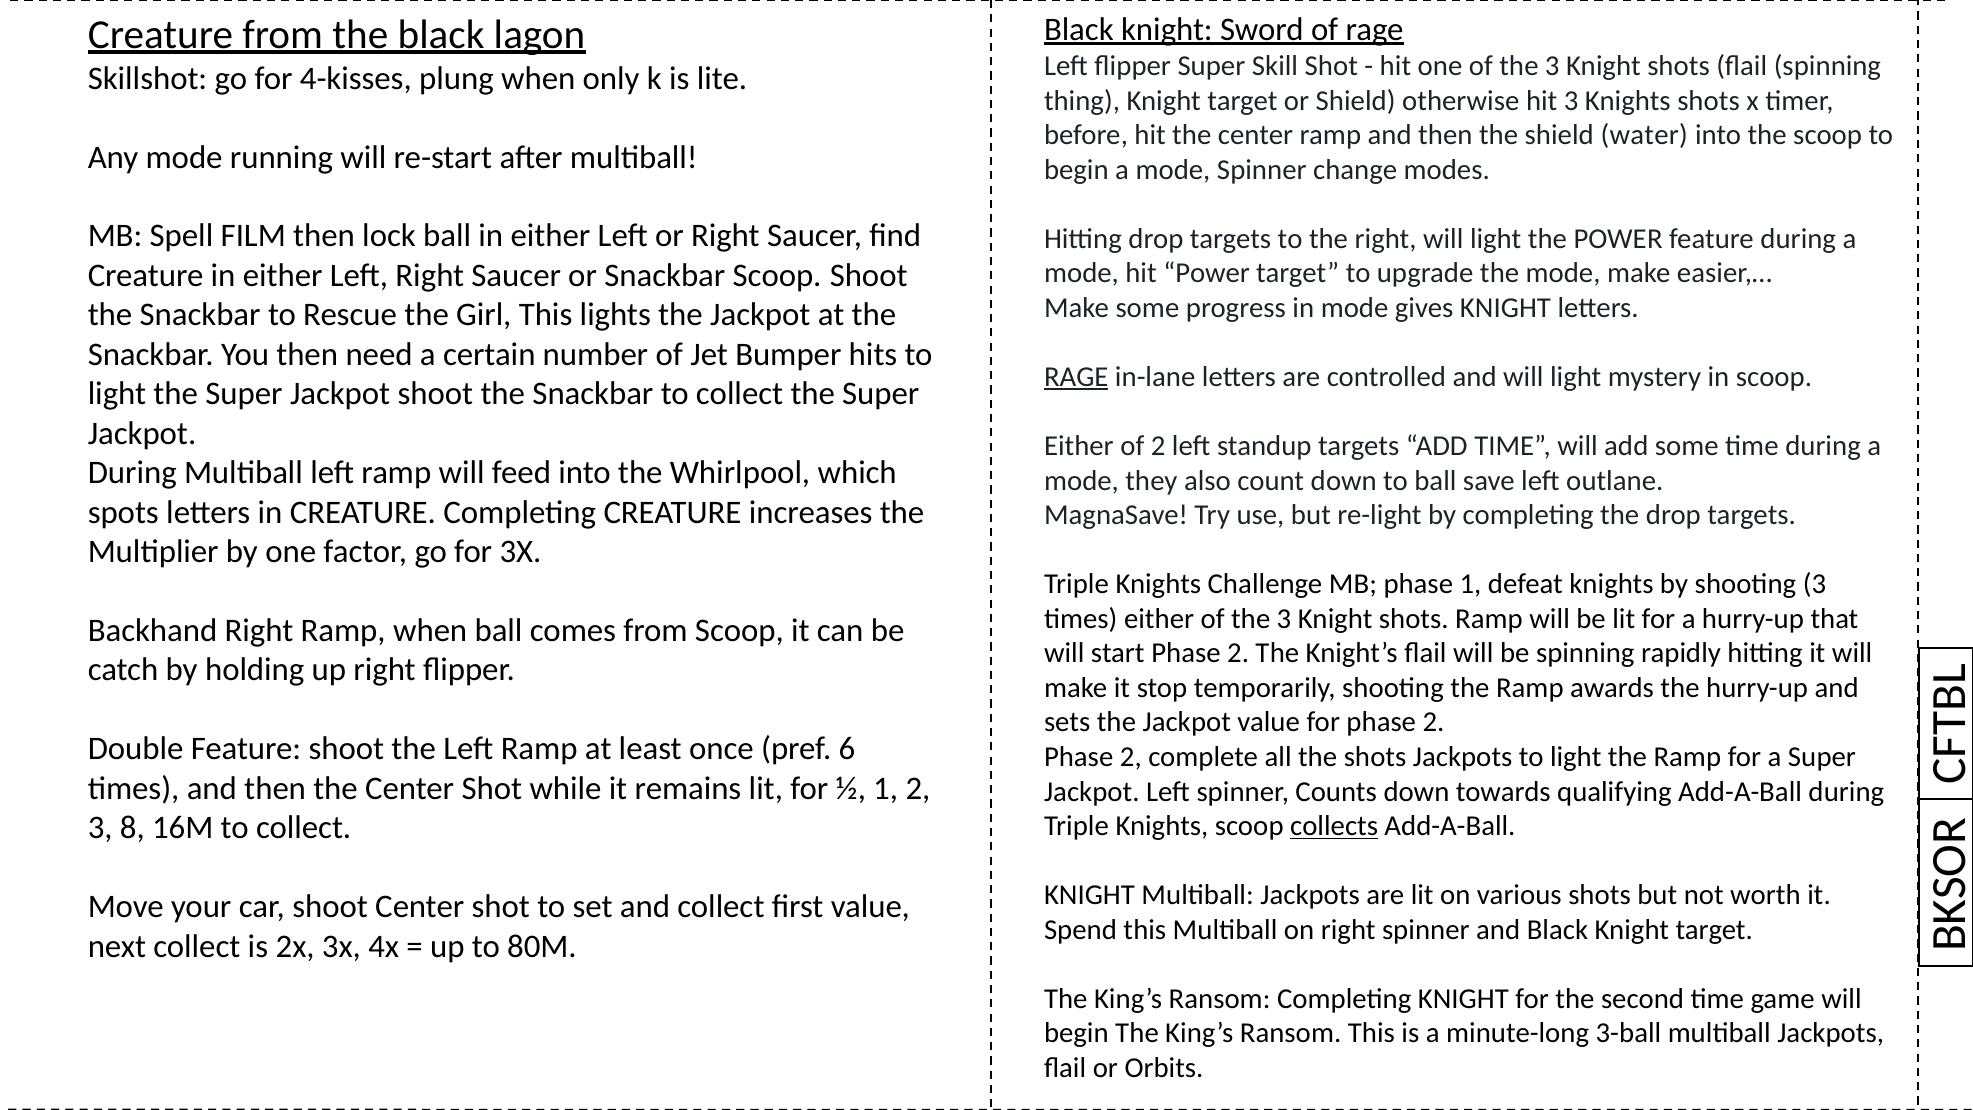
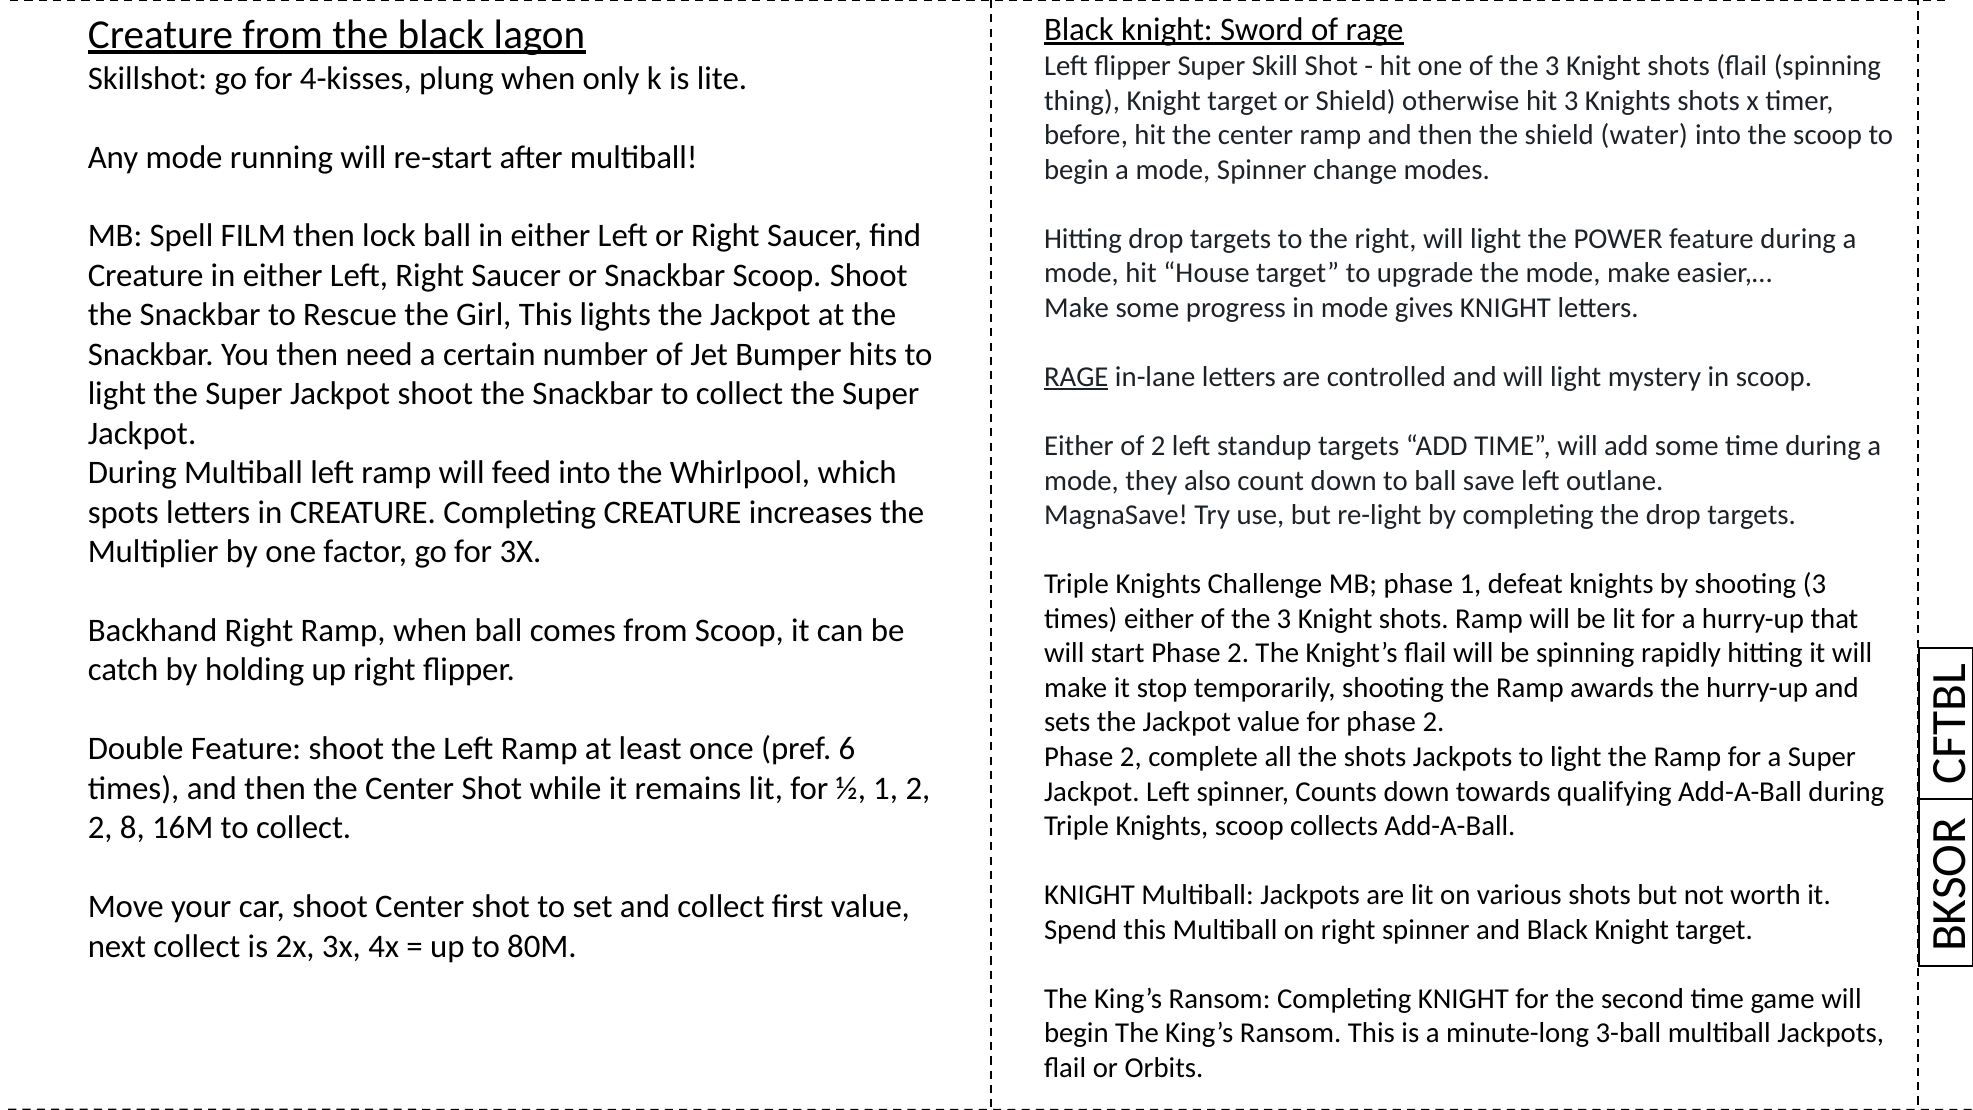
hit Power: Power -> House
3 at (100, 828): 3 -> 2
collects underline: present -> none
